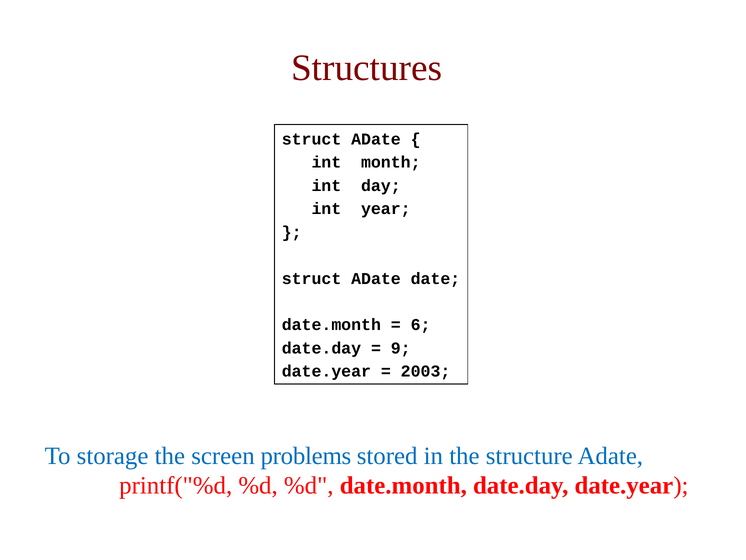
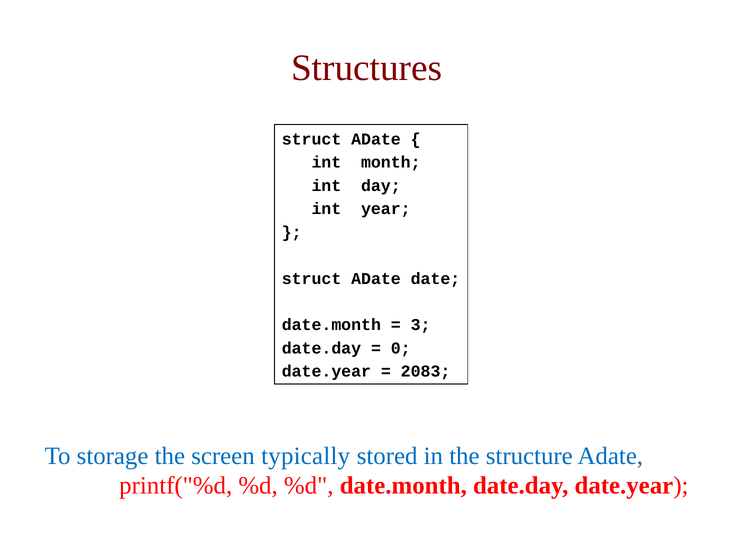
6: 6 -> 3
9: 9 -> 0
2003: 2003 -> 2083
problems: problems -> typically
